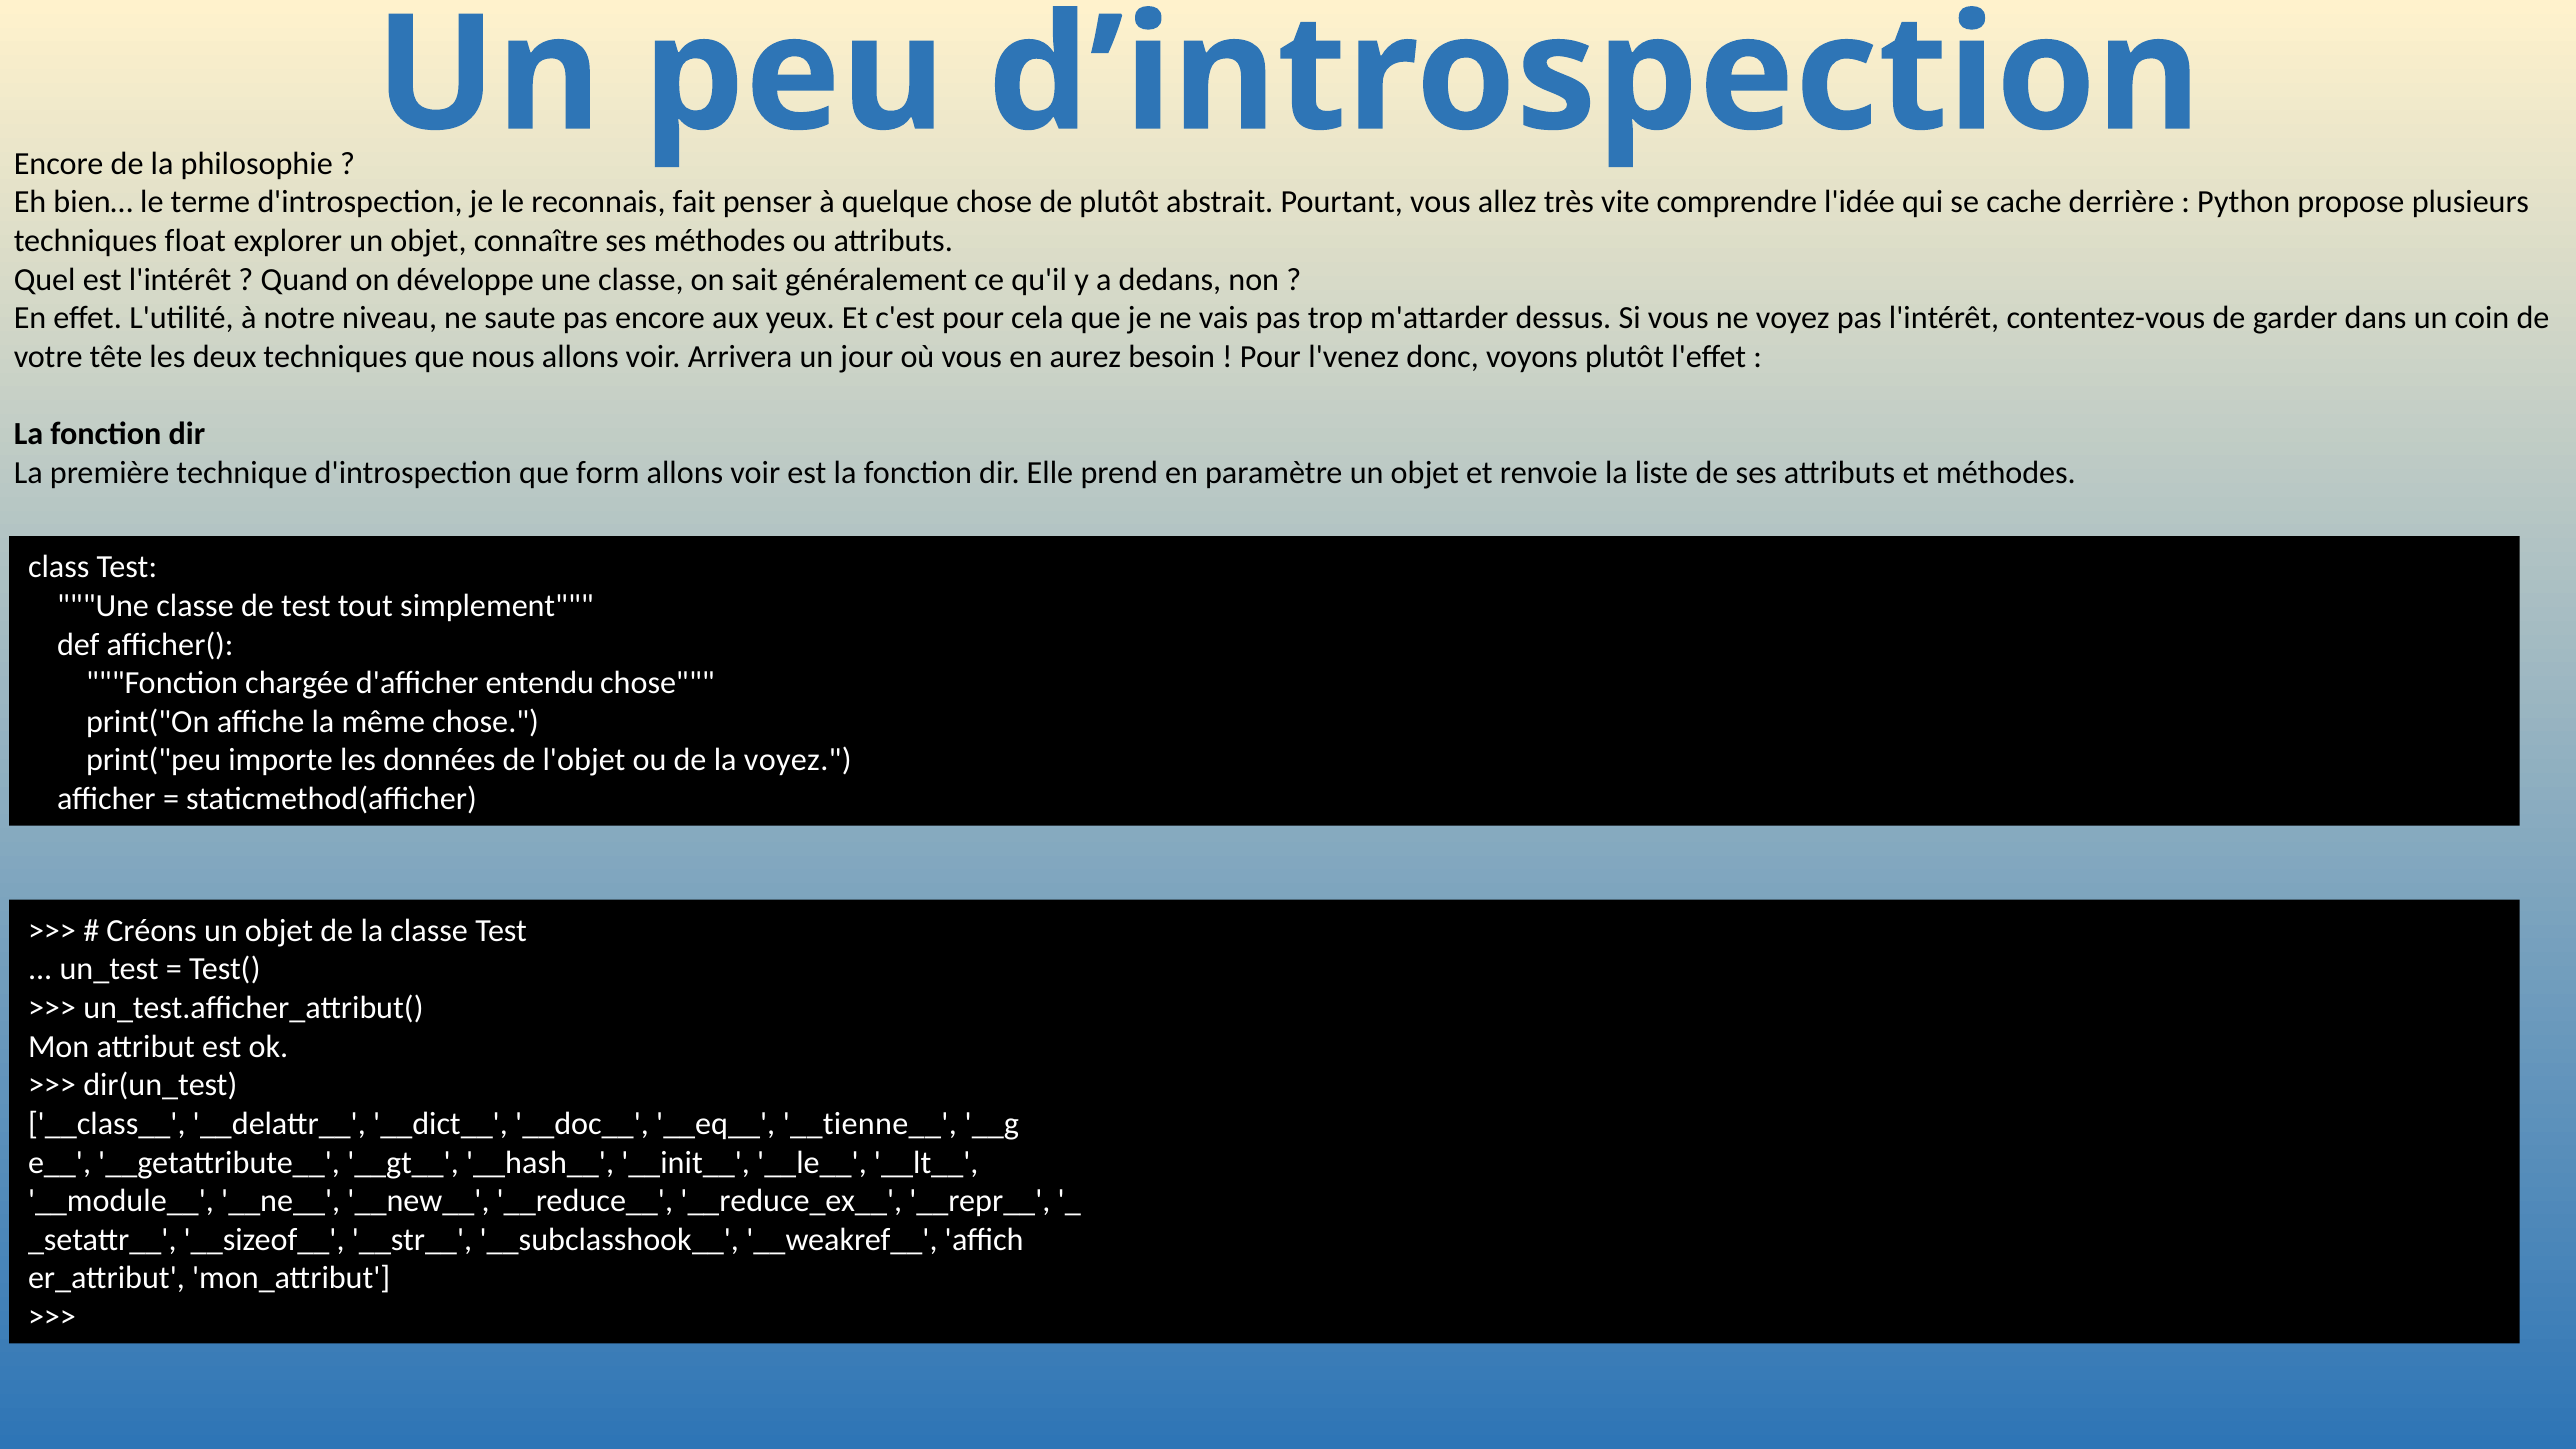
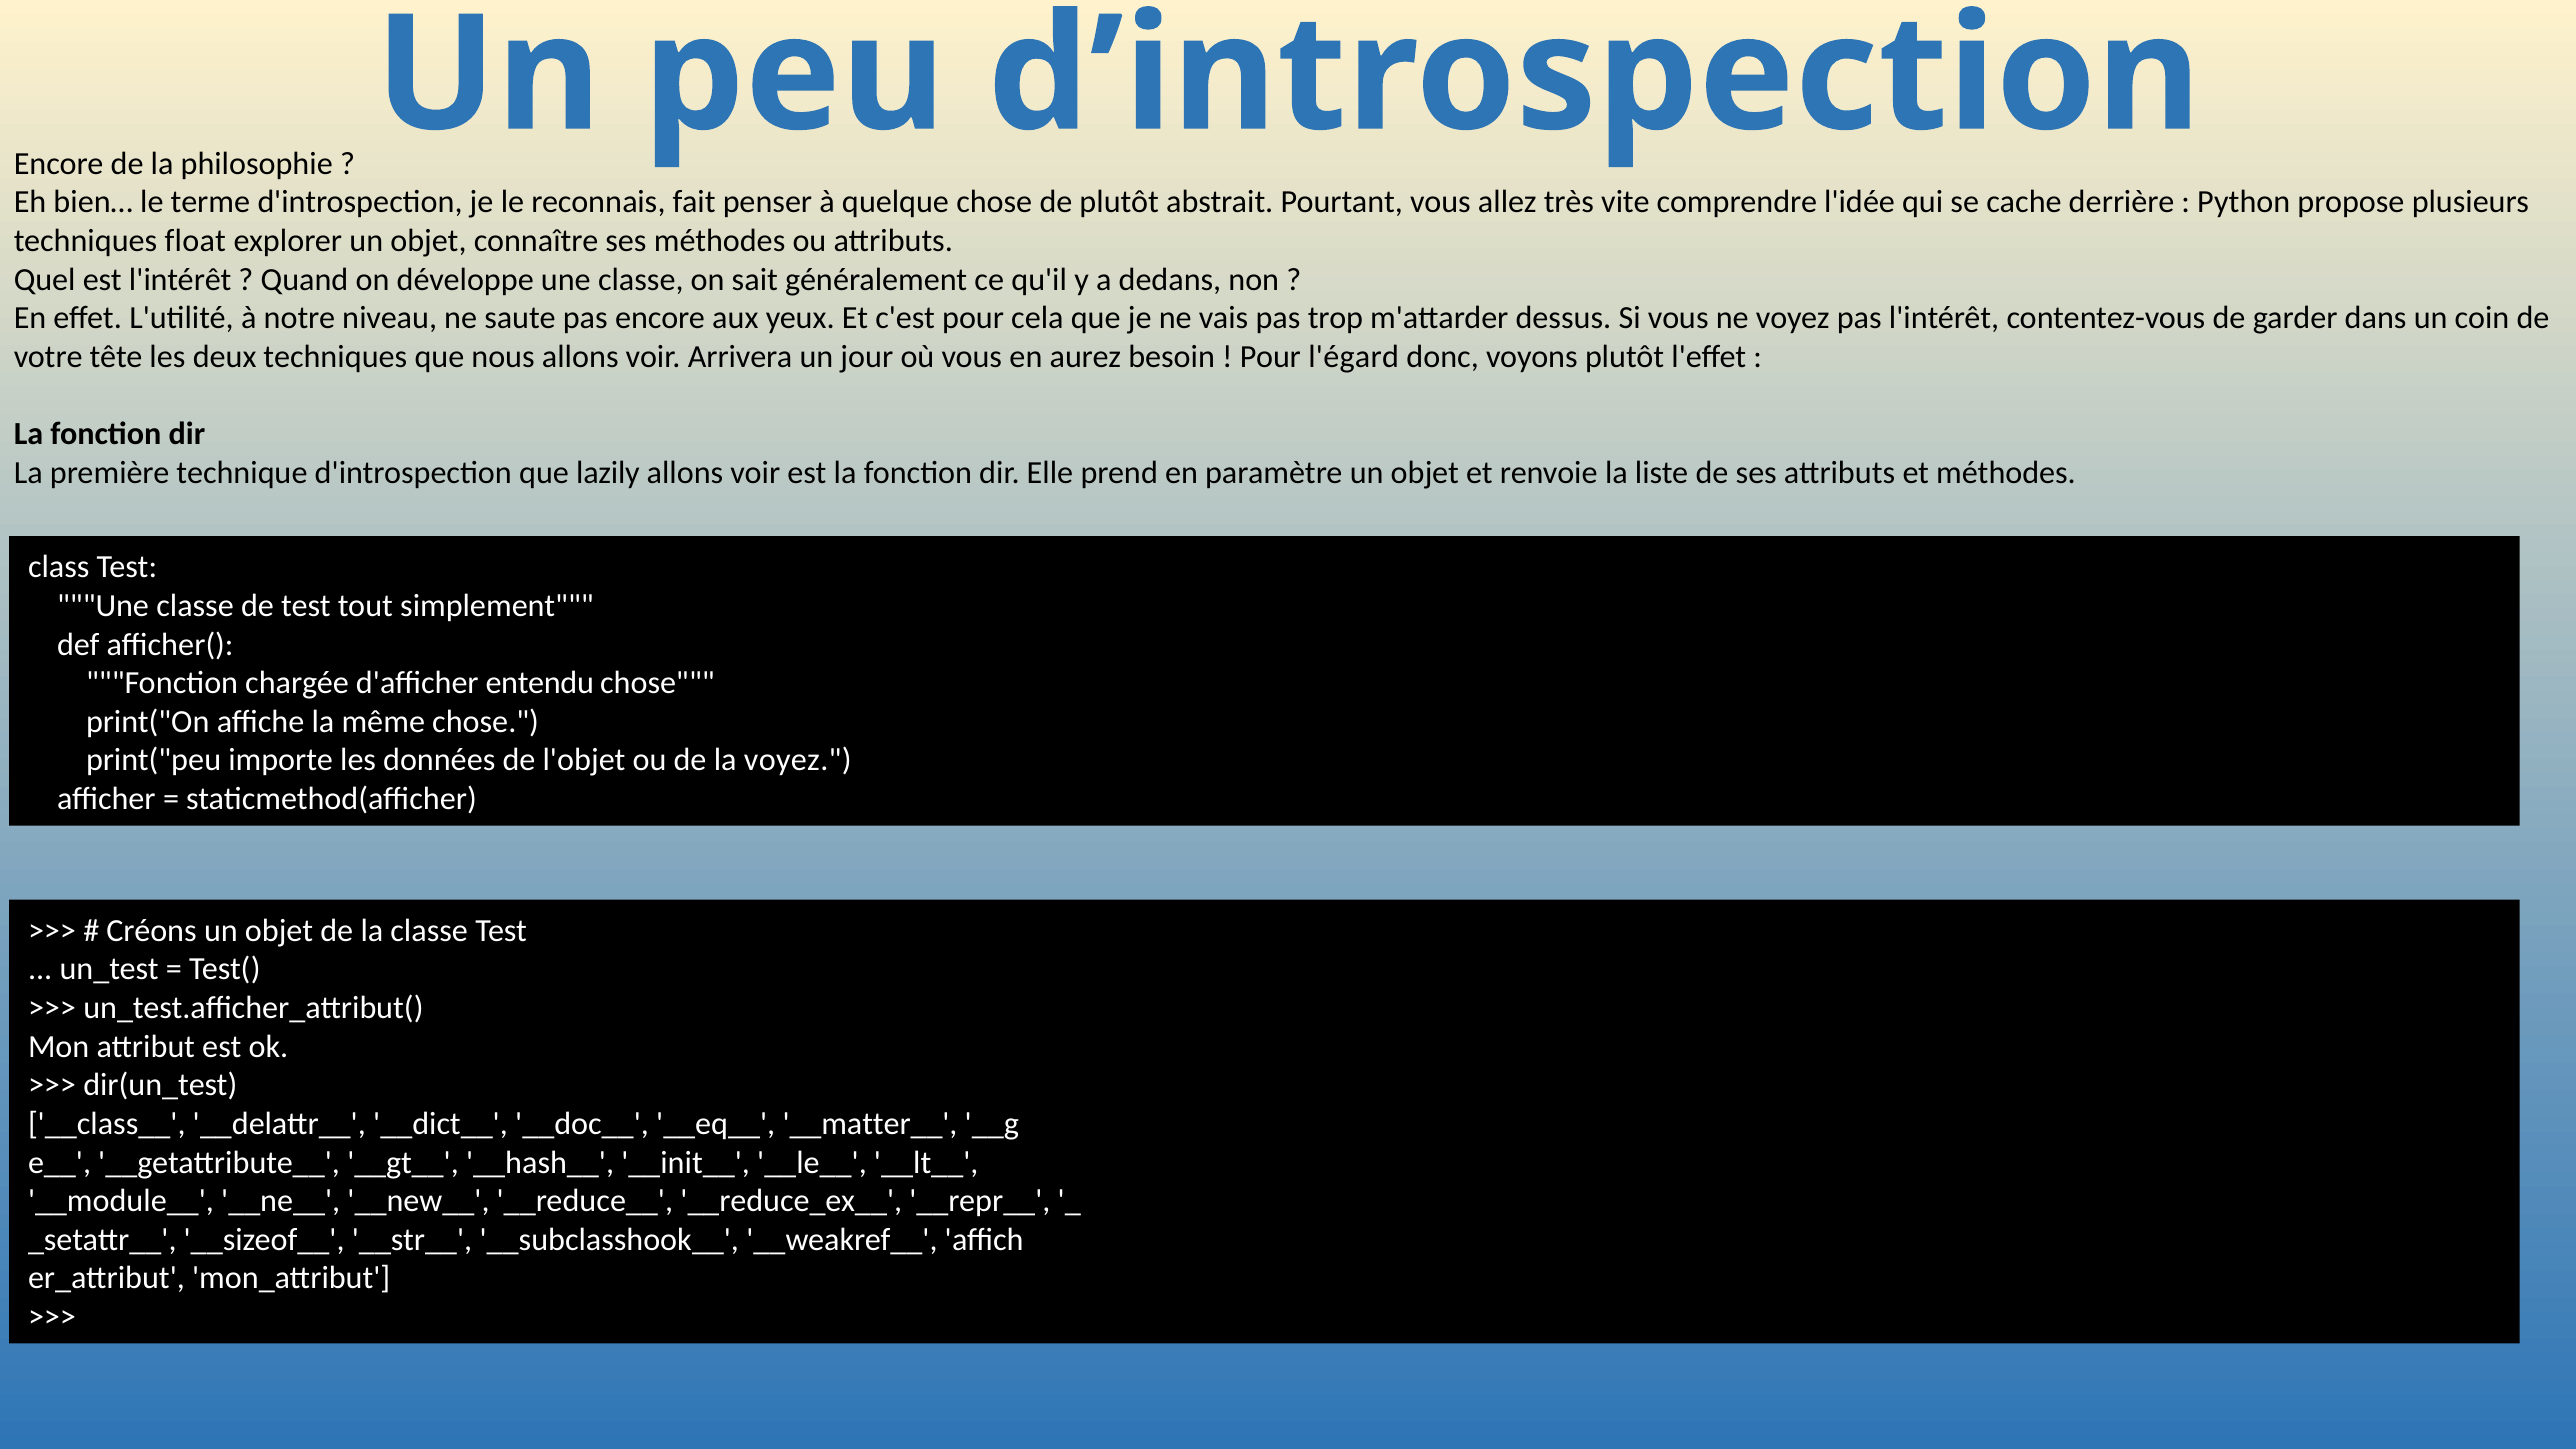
l'venez: l'venez -> l'égard
form: form -> lazily
__tienne__: __tienne__ -> __matter__
